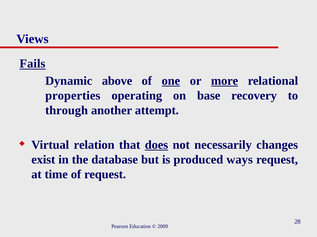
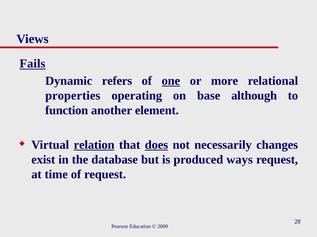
above: above -> refers
more underline: present -> none
recovery: recovery -> although
through: through -> function
attempt: attempt -> element
relation underline: none -> present
